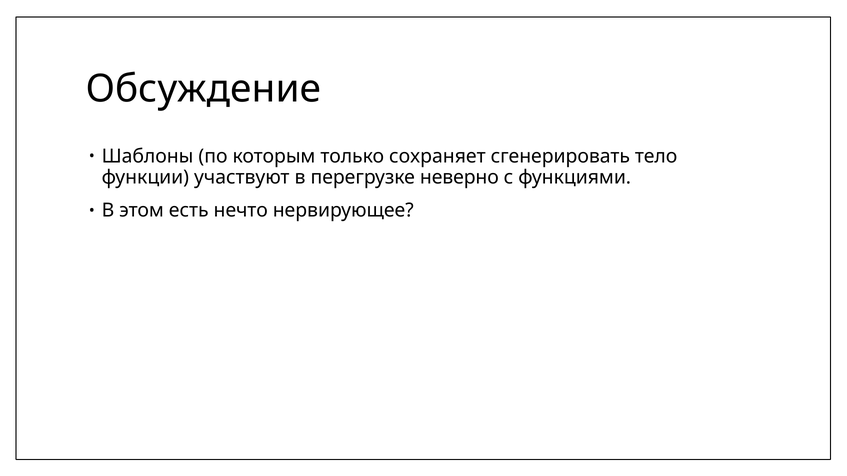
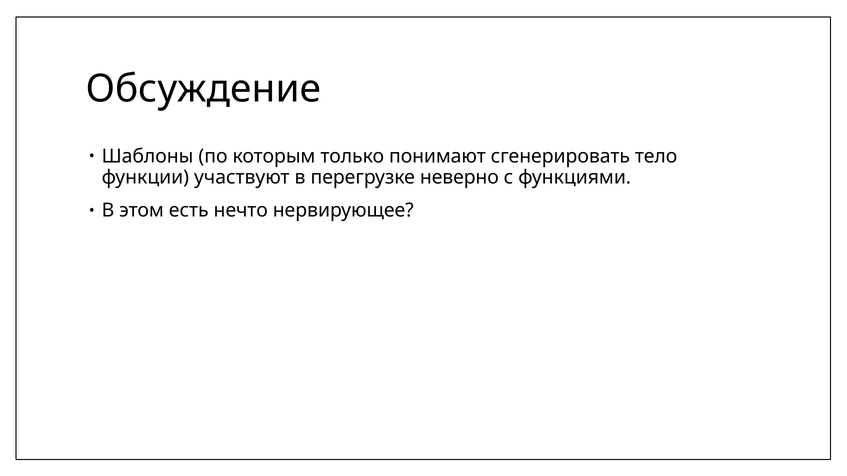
сохраняет: сохраняет -> понимают
